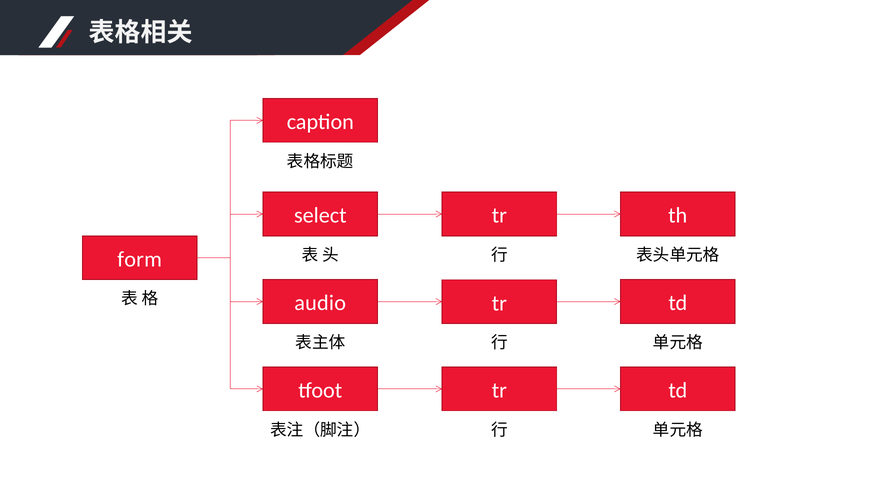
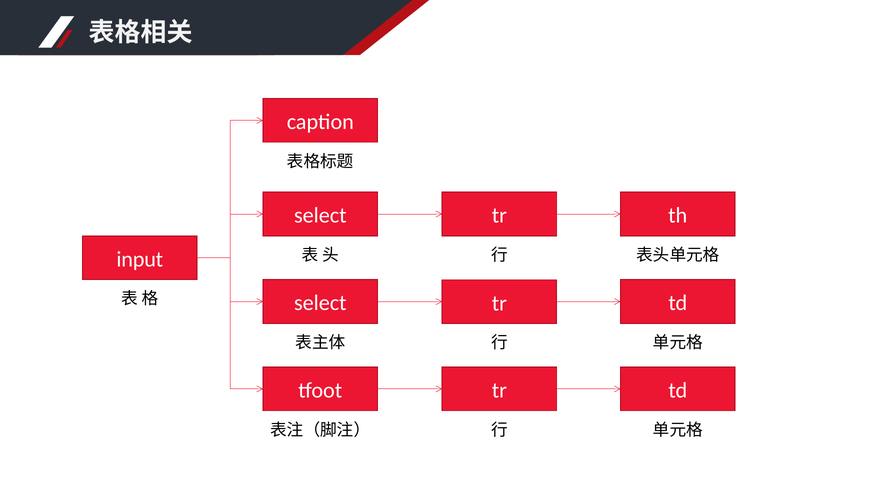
form: form -> input
audio at (320, 303): audio -> select
